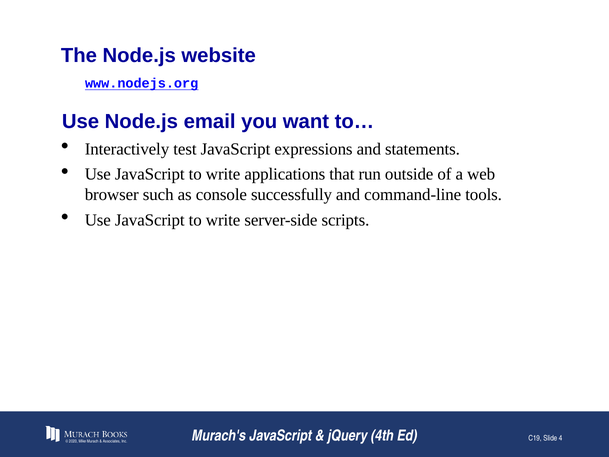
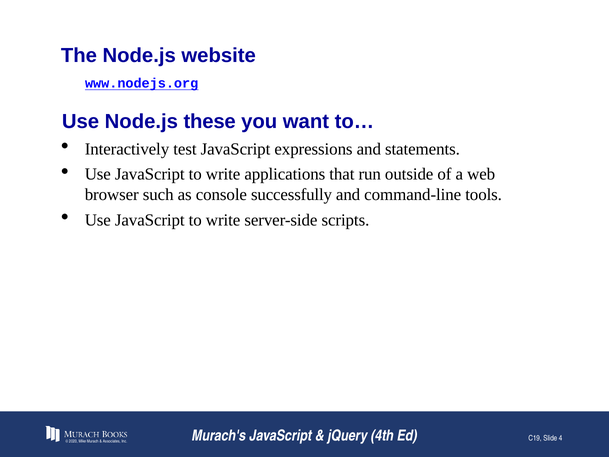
email: email -> these
